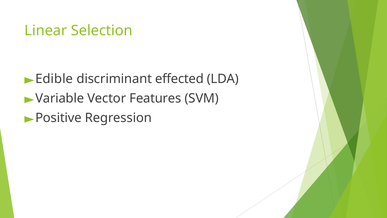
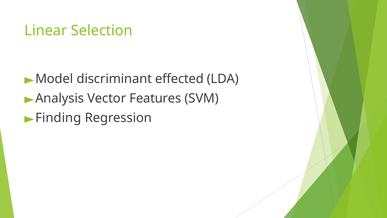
Edible: Edible -> Model
Variable: Variable -> Analysis
Positive: Positive -> Finding
